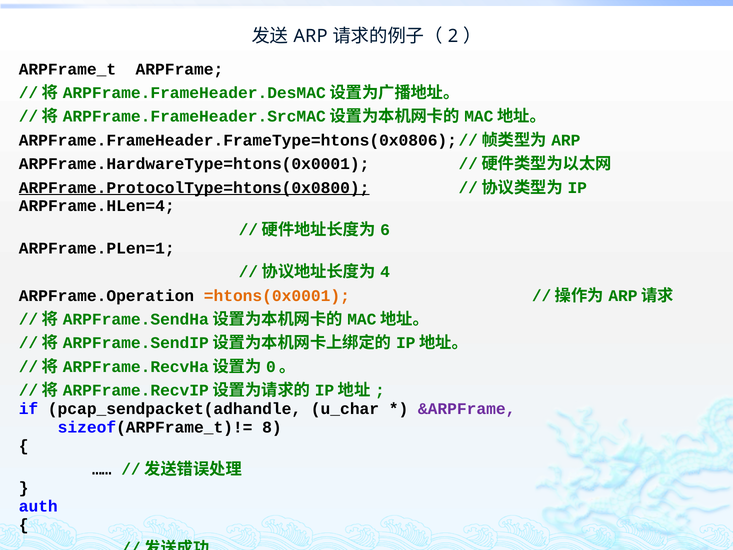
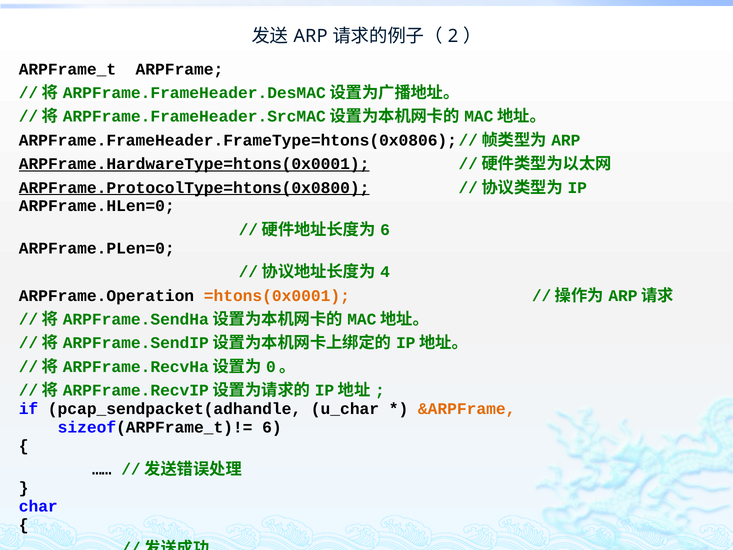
ARPFrame.HardwareType=htons(0x0001 underline: none -> present
ARPFrame.HLen=4: ARPFrame.HLen=4 -> ARPFrame.HLen=0
ARPFrame.PLen=1: ARPFrame.PLen=1 -> ARPFrame.PLen=0
&ARPFrame colour: purple -> orange
8 at (272, 427): 8 -> 6
auth: auth -> char
